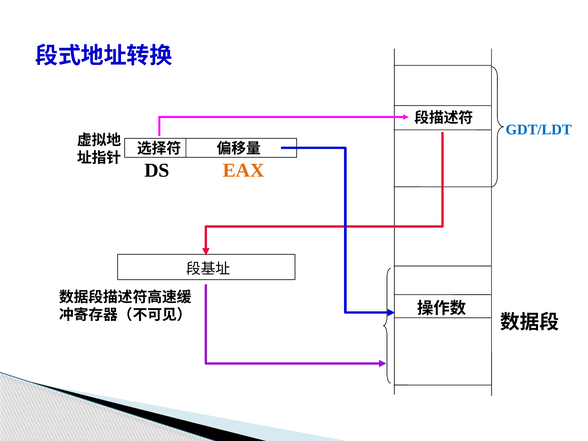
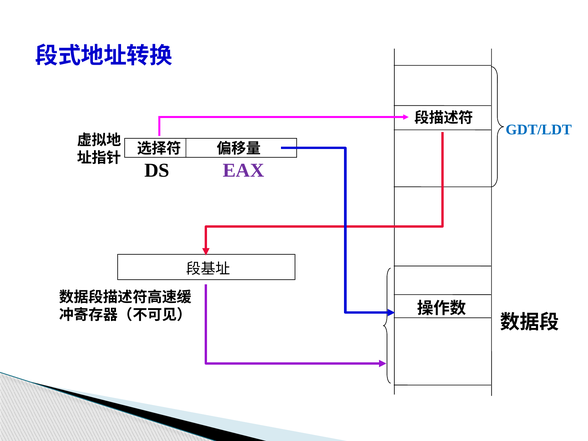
EAX colour: orange -> purple
